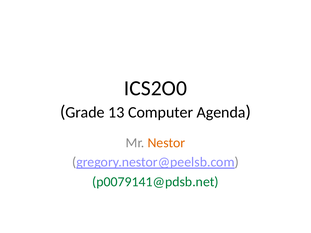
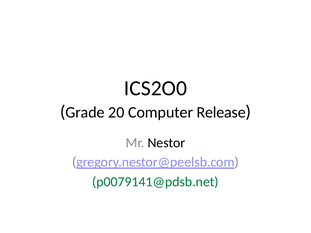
13: 13 -> 20
Agenda: Agenda -> Release
Nestor colour: orange -> black
